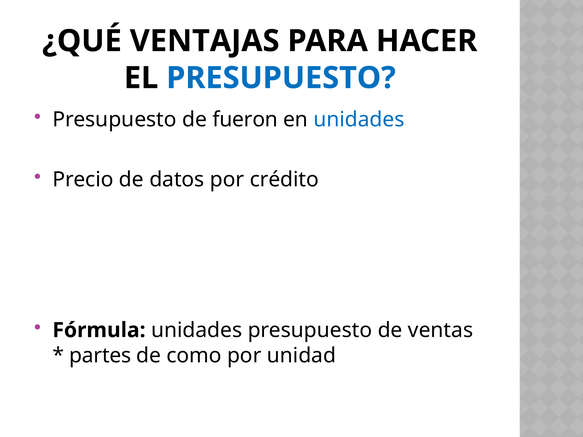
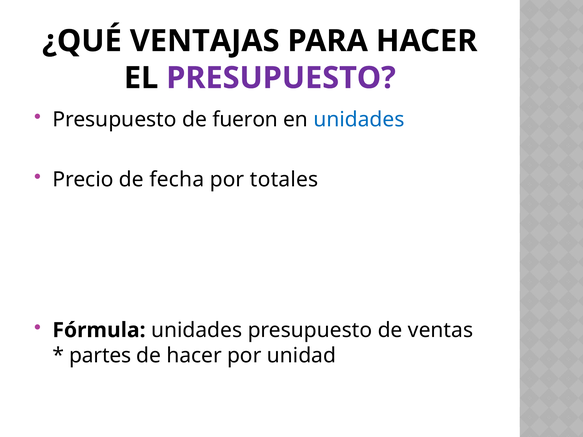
PRESUPUESTO at (281, 78) colour: blue -> purple
datos: datos -> fecha
crédito: crédito -> totales
de como: como -> hacer
